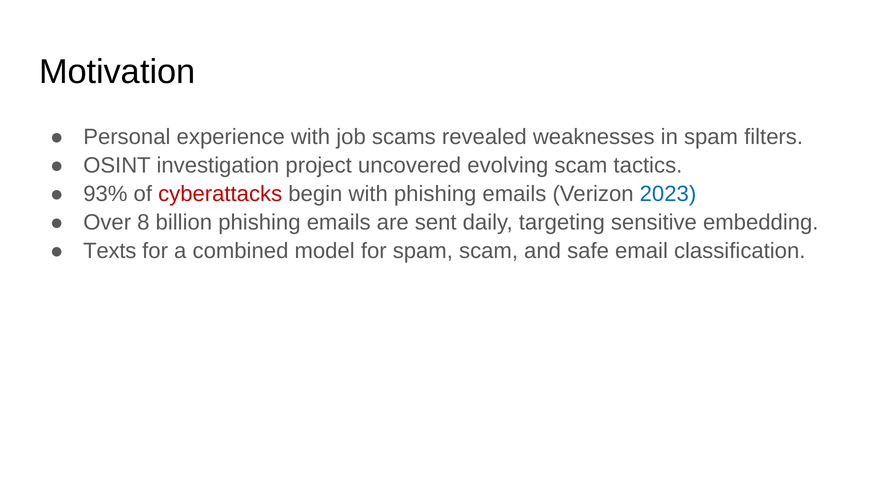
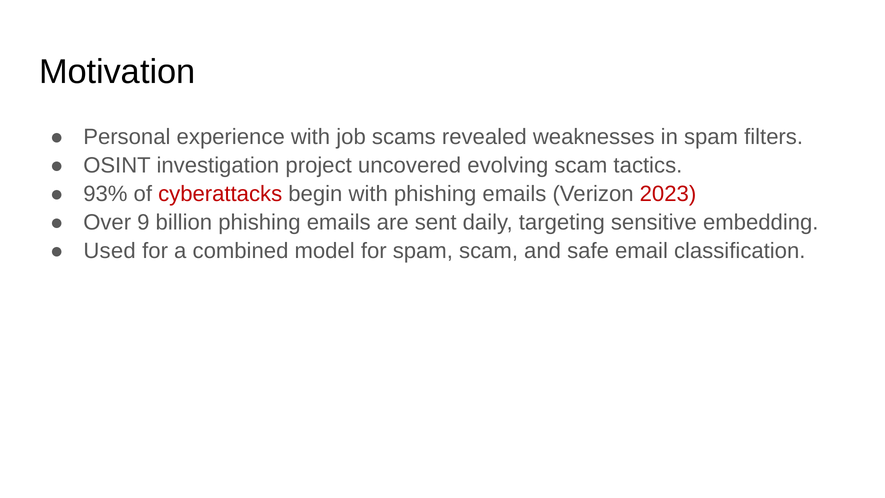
2023 colour: blue -> red
8: 8 -> 9
Texts: Texts -> Used
